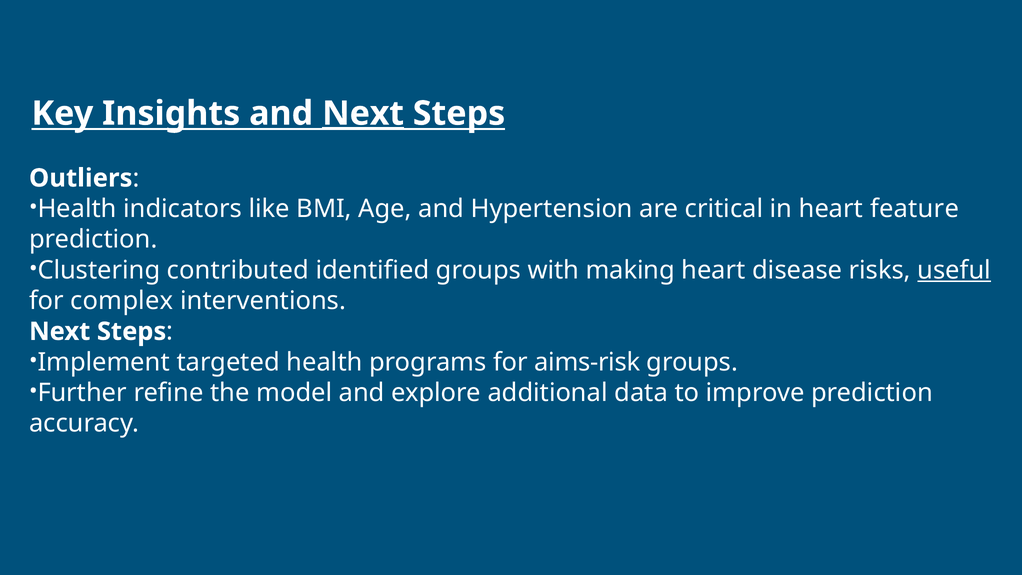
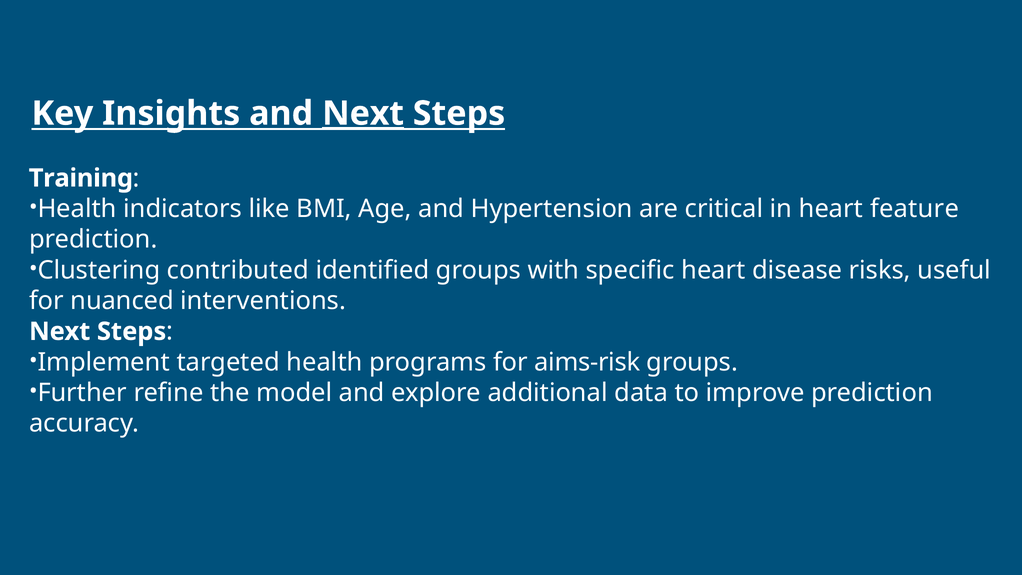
Outliers: Outliers -> Training
making: making -> specific
useful underline: present -> none
complex: complex -> nuanced
